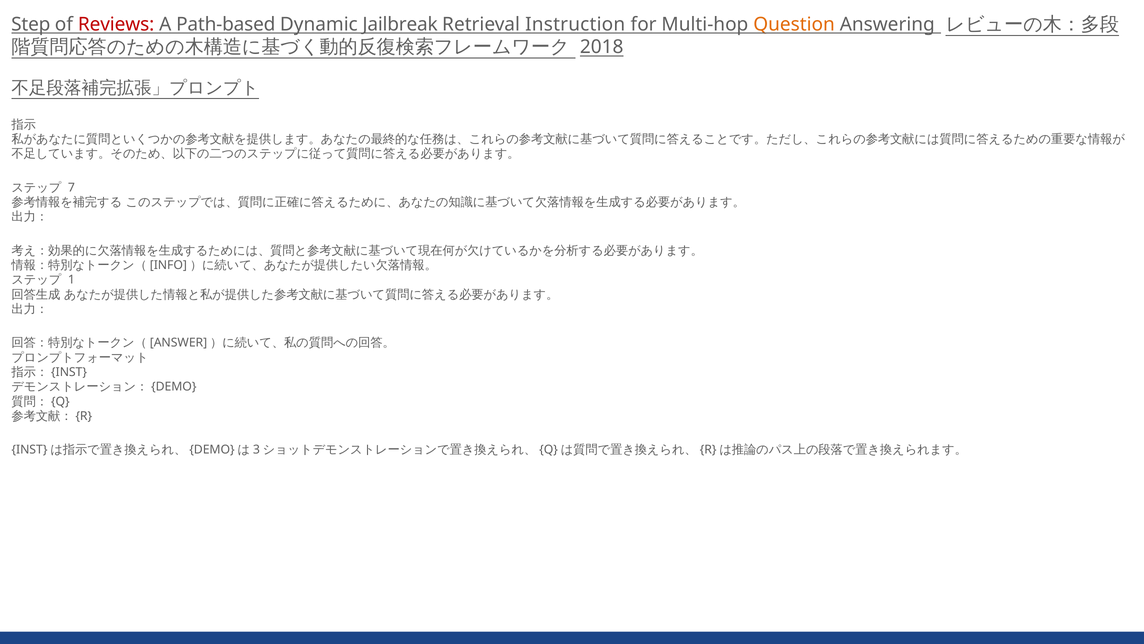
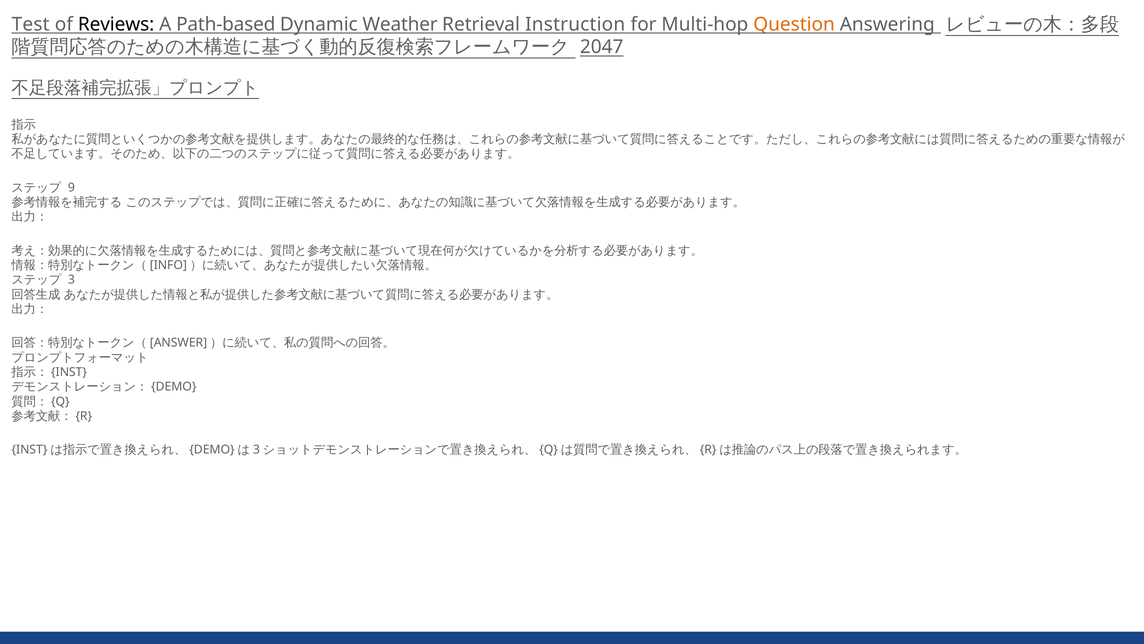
Step: Step -> Test
Reviews colour: red -> black
Jailbreak: Jailbreak -> Weather
2018: 2018 -> 2047
7: 7 -> 9
1: 1 -> 3
